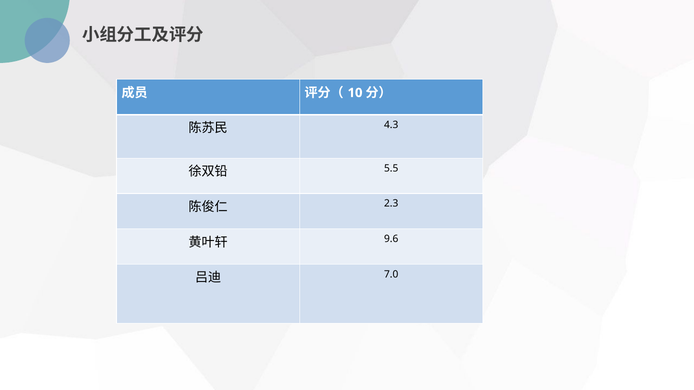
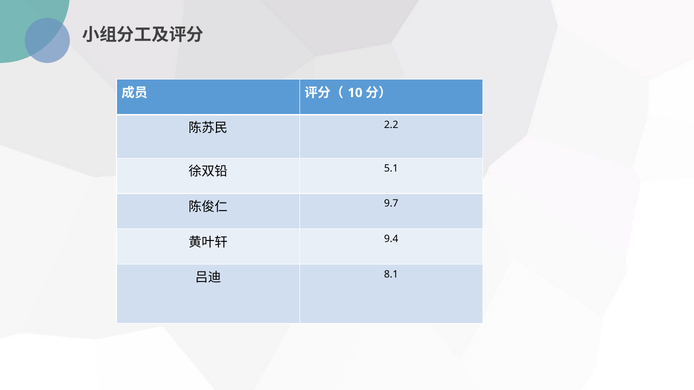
4.3: 4.3 -> 2.2
5.5: 5.5 -> 5.1
2.3: 2.3 -> 9.7
9.6: 9.6 -> 9.4
7.0: 7.0 -> 8.1
